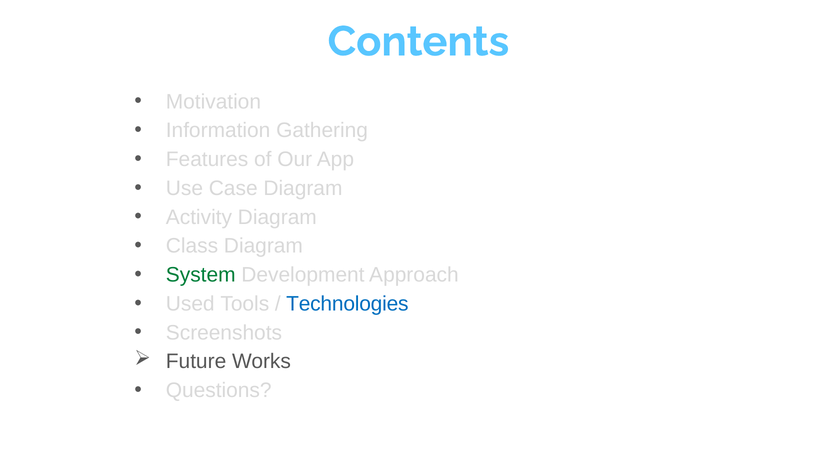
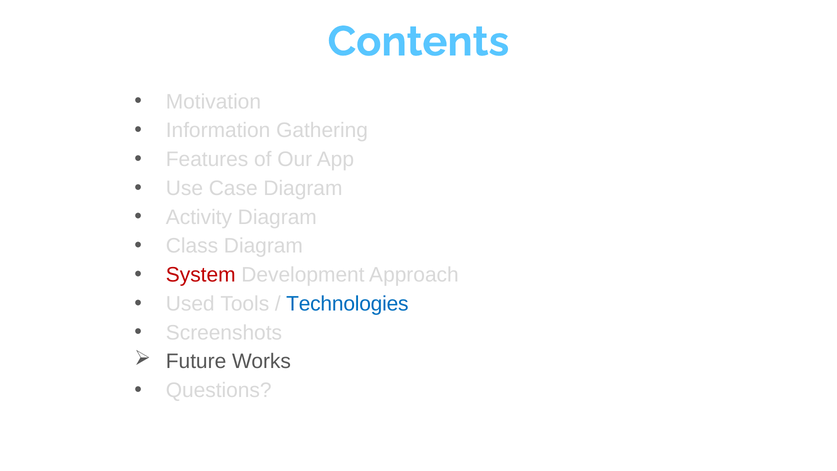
System colour: green -> red
